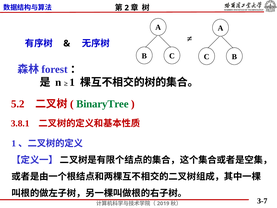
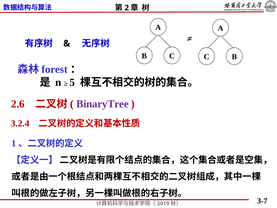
1: 1 -> 5
5.2: 5.2 -> 2.6
BinaryTree colour: green -> purple
3.8.1: 3.8.1 -> 3.2.4
